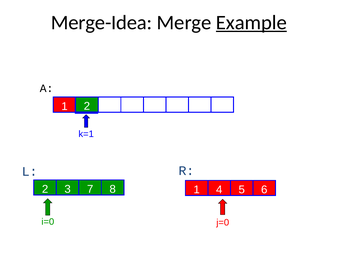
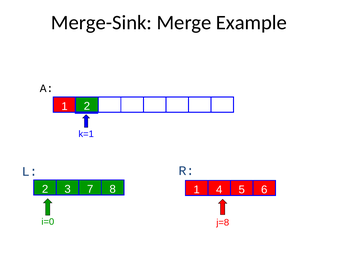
Merge-Idea: Merge-Idea -> Merge-Sink
Example underline: present -> none
j=0: j=0 -> j=8
